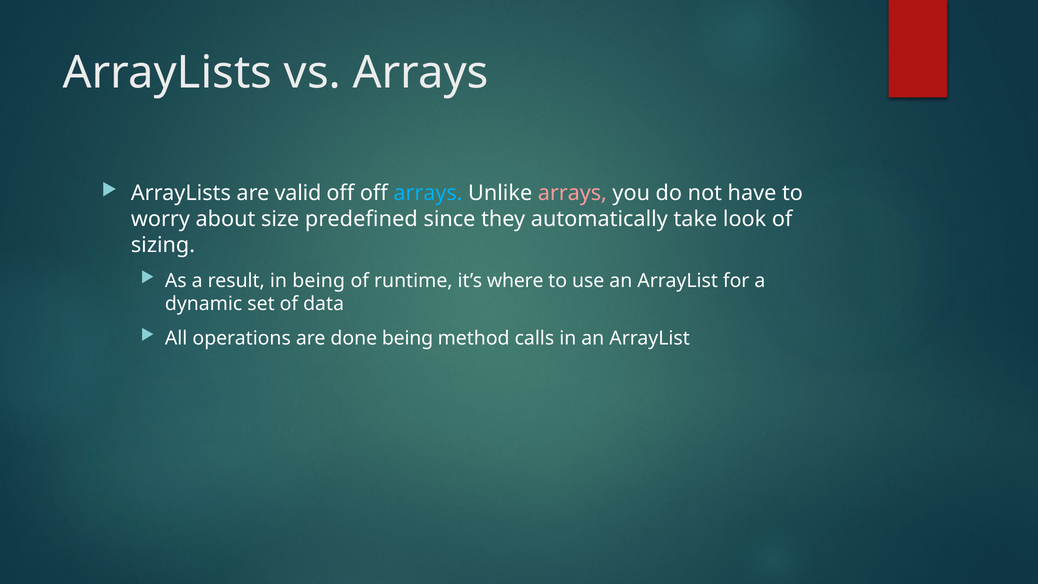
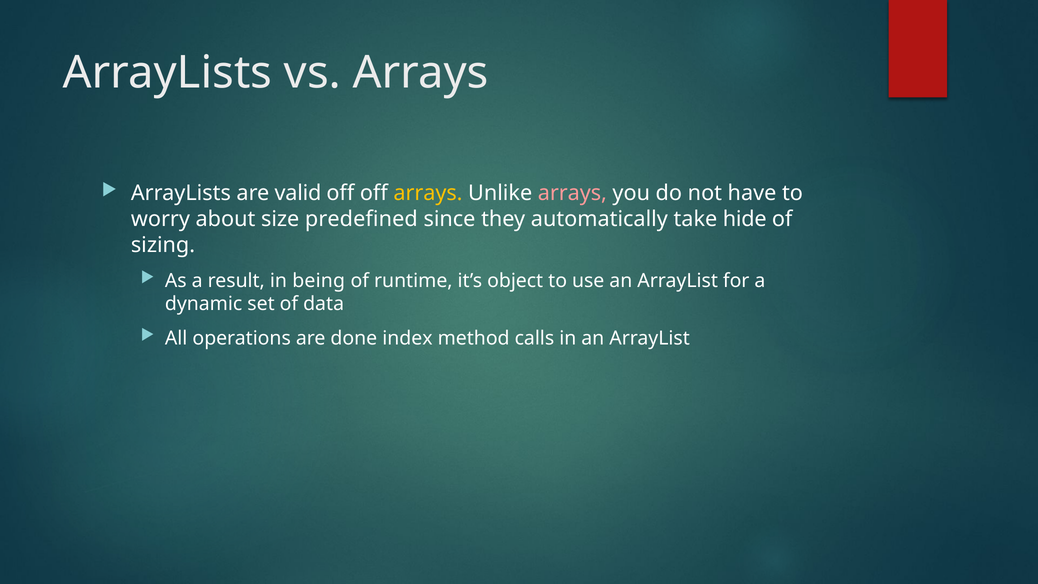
arrays at (428, 193) colour: light blue -> yellow
look: look -> hide
where: where -> object
done being: being -> index
